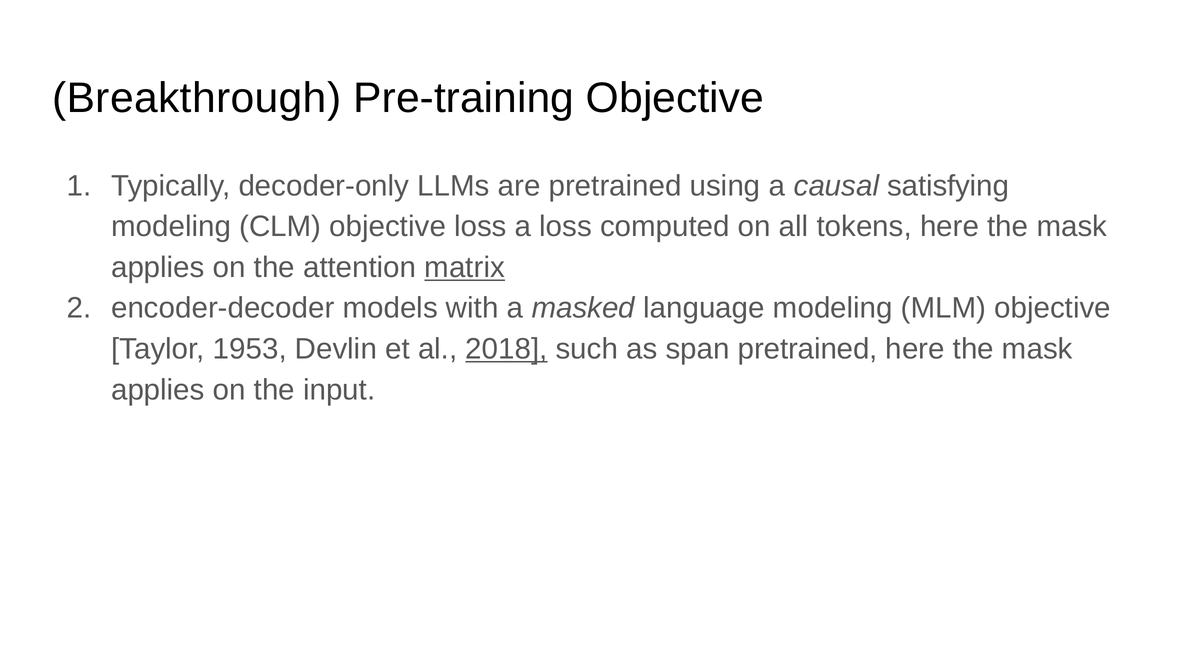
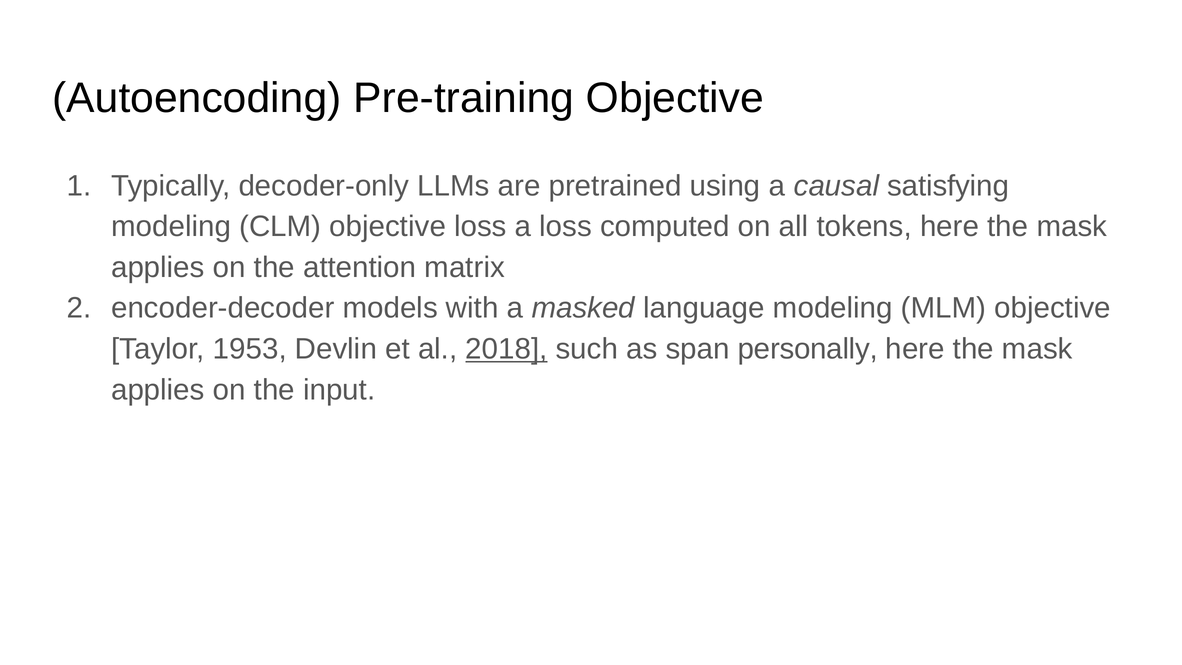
Breakthrough: Breakthrough -> Autoencoding
matrix underline: present -> none
span pretrained: pretrained -> personally
